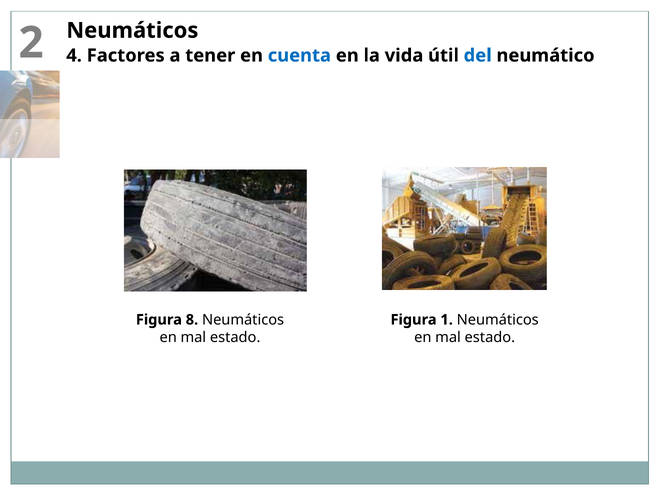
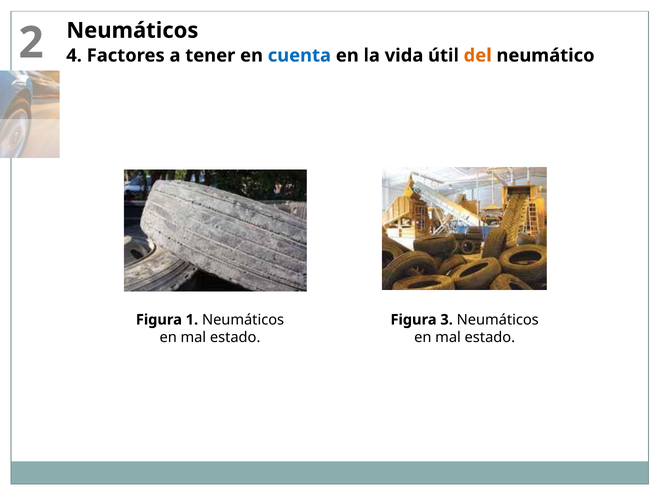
del colour: blue -> orange
8: 8 -> 1
1: 1 -> 3
